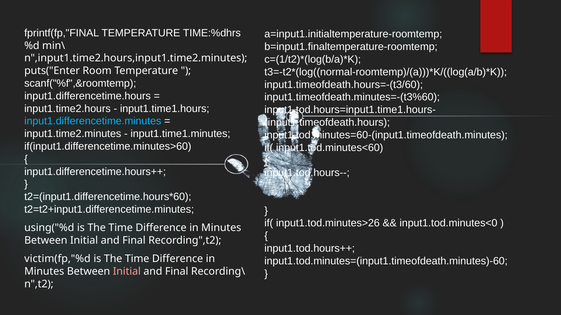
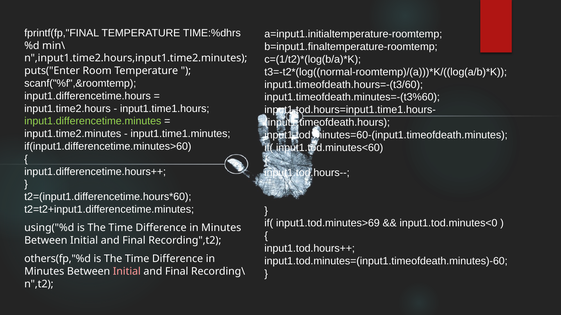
input1.differencetime.minutes colour: light blue -> light green
input1.tod.minutes>26: input1.tod.minutes>26 -> input1.tod.minutes>69
victim(fp,"%d: victim(fp,"%d -> others(fp,"%d
